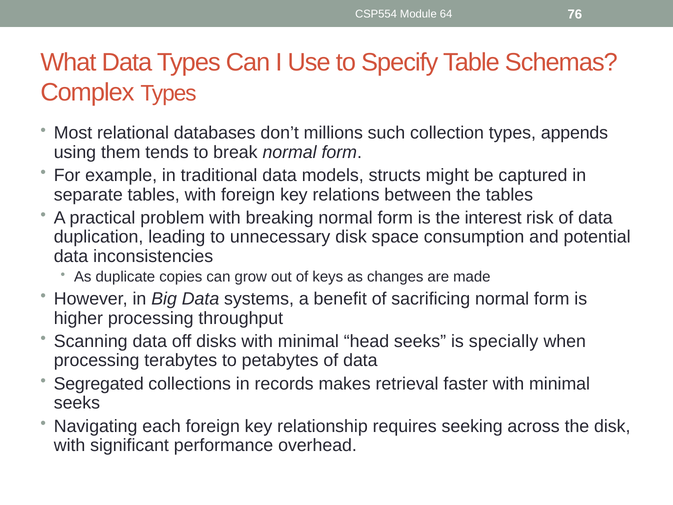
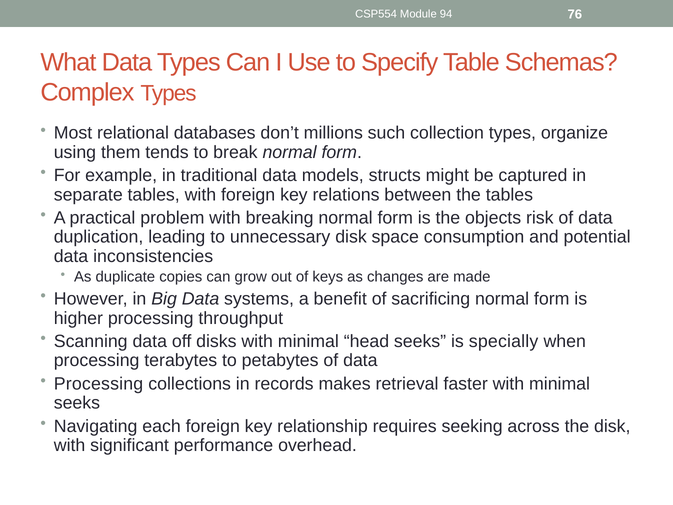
64: 64 -> 94
appends: appends -> organize
interest: interest -> objects
Segregated at (99, 384): Segregated -> Processing
